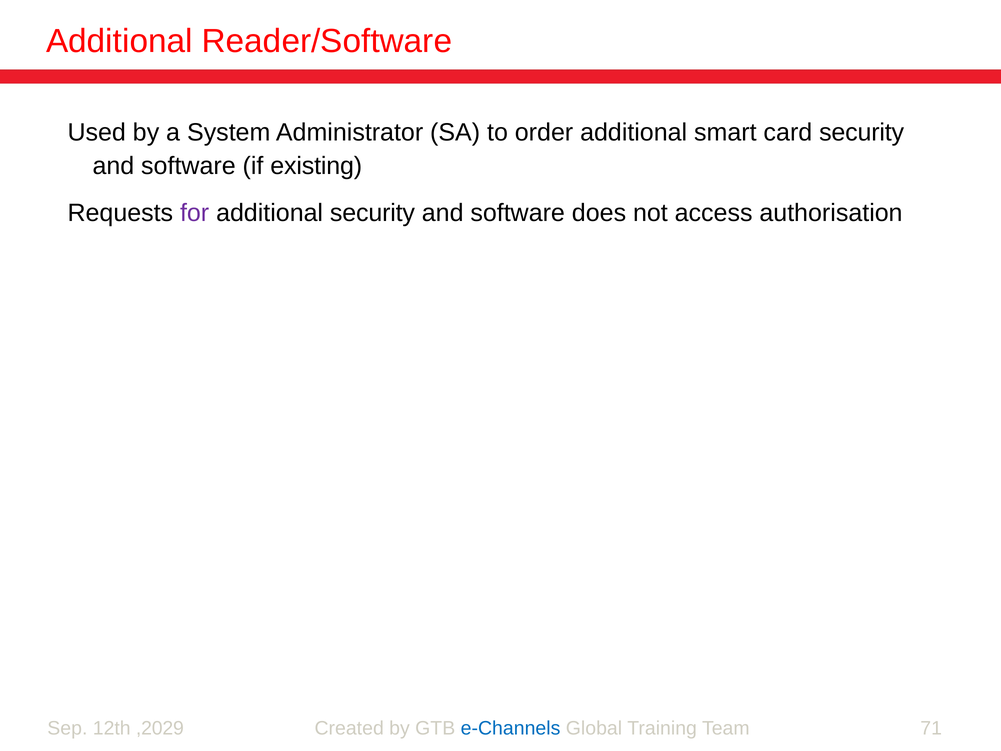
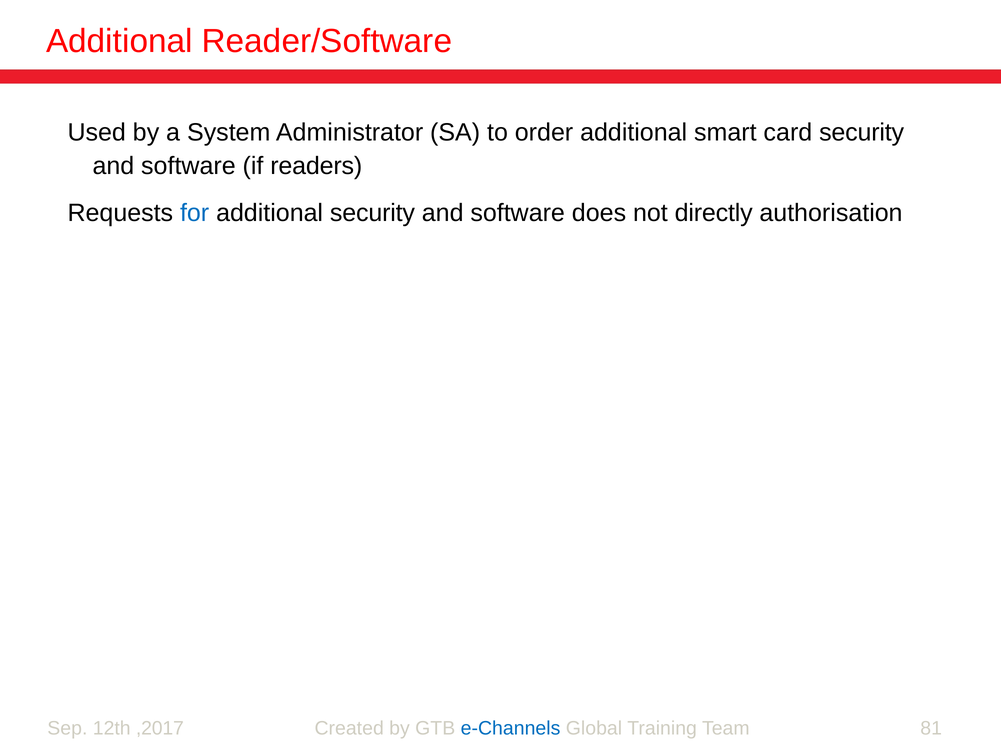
existing: existing -> readers
for colour: purple -> blue
access: access -> directly
,2029: ,2029 -> ,2017
71: 71 -> 81
